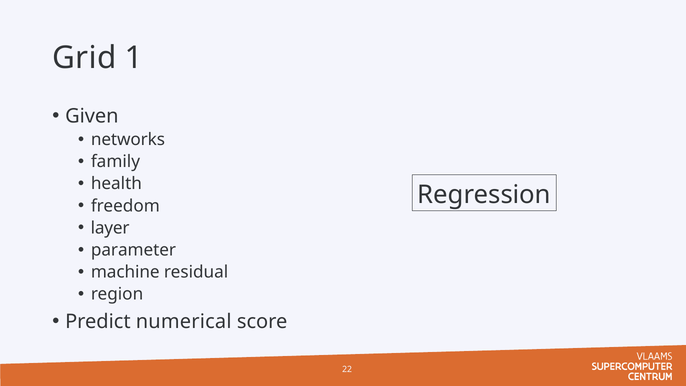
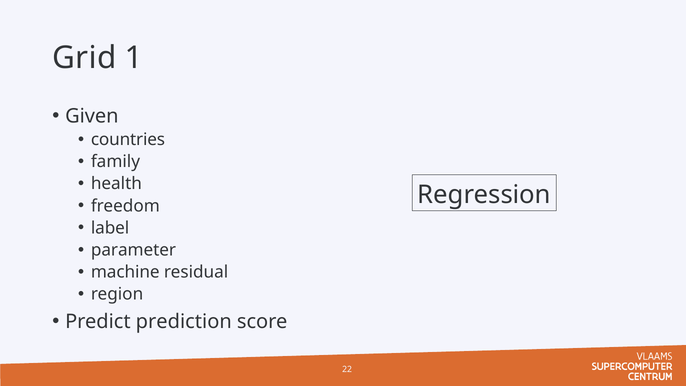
networks: networks -> countries
layer: layer -> label
numerical: numerical -> prediction
